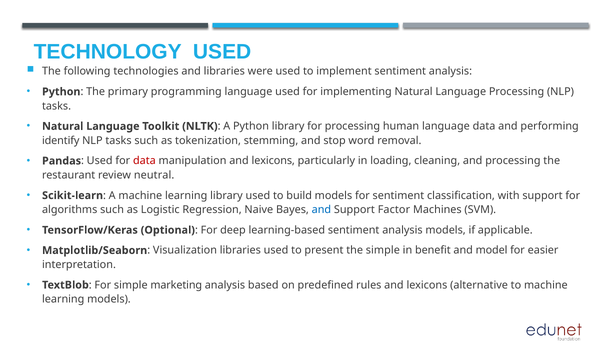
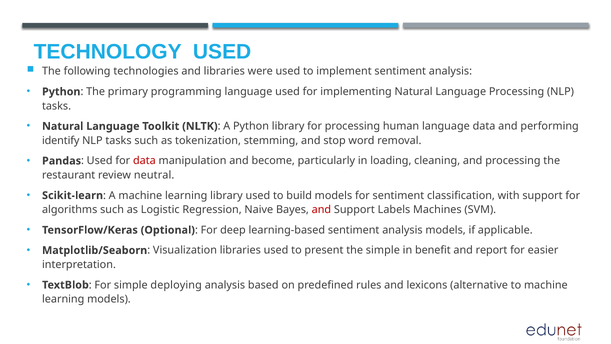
manipulation and lexicons: lexicons -> become
and at (321, 210) colour: blue -> red
Factor: Factor -> Labels
model: model -> report
marketing: marketing -> deploying
